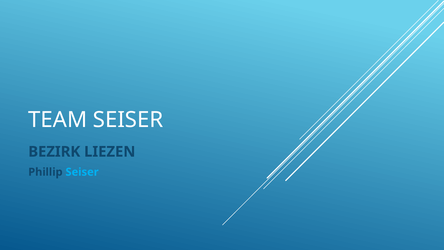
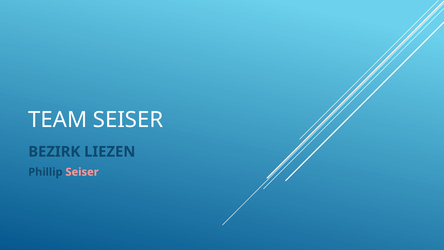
Seiser at (82, 172) colour: light blue -> pink
